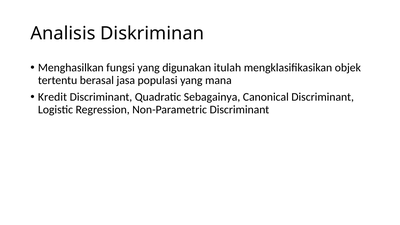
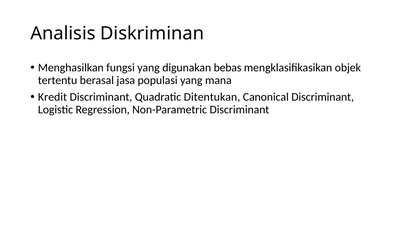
itulah: itulah -> bebas
Sebagainya: Sebagainya -> Ditentukan
